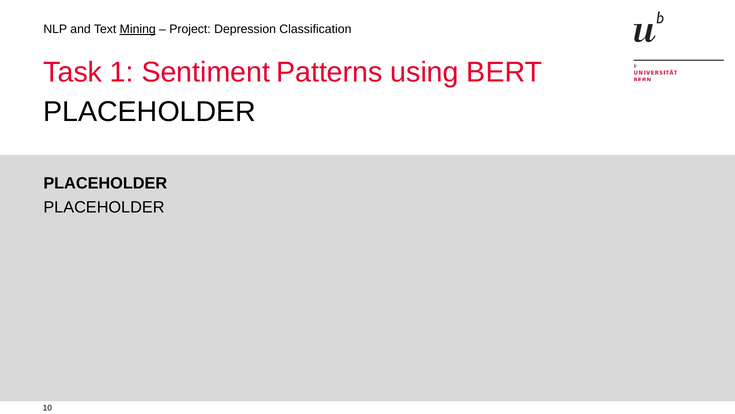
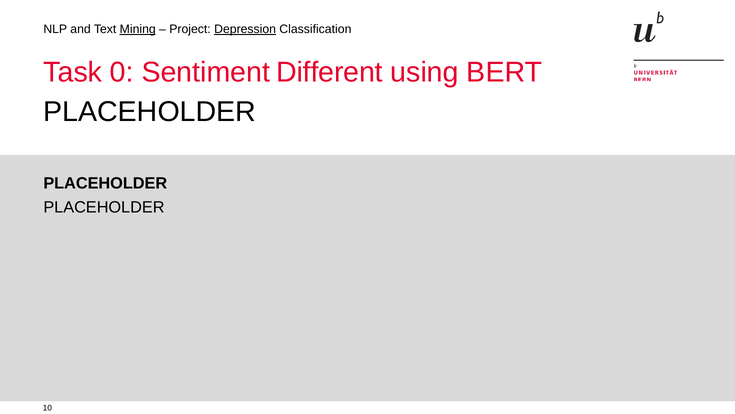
Depression underline: none -> present
1: 1 -> 0
Patterns: Patterns -> Different
